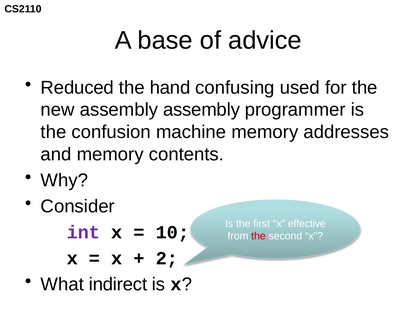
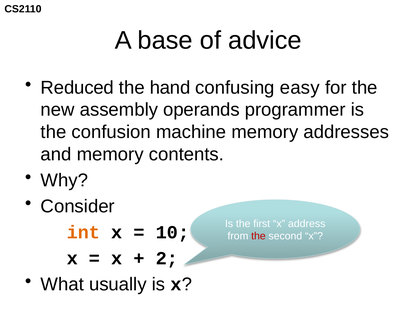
used: used -> easy
assembly assembly: assembly -> operands
effective: effective -> address
int colour: purple -> orange
indirect: indirect -> usually
